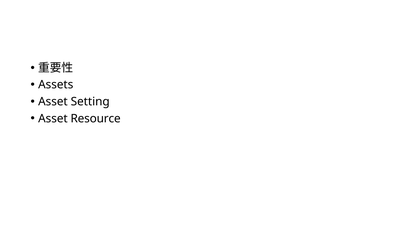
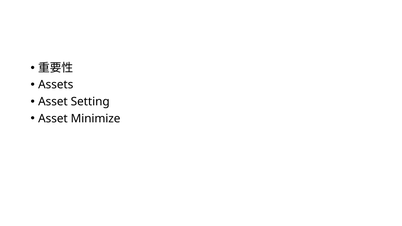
Resource: Resource -> Minimize
